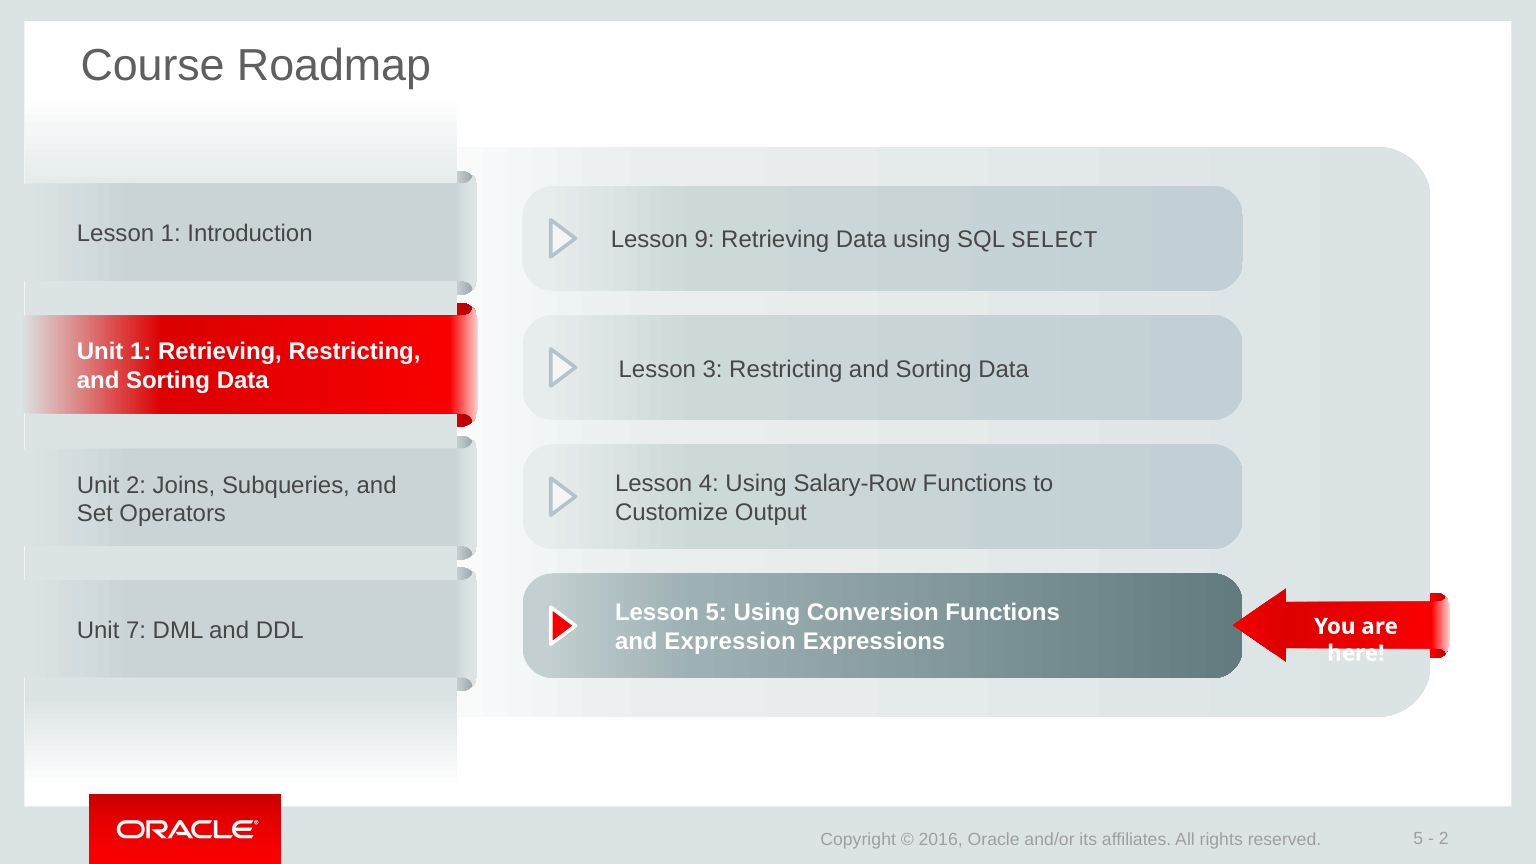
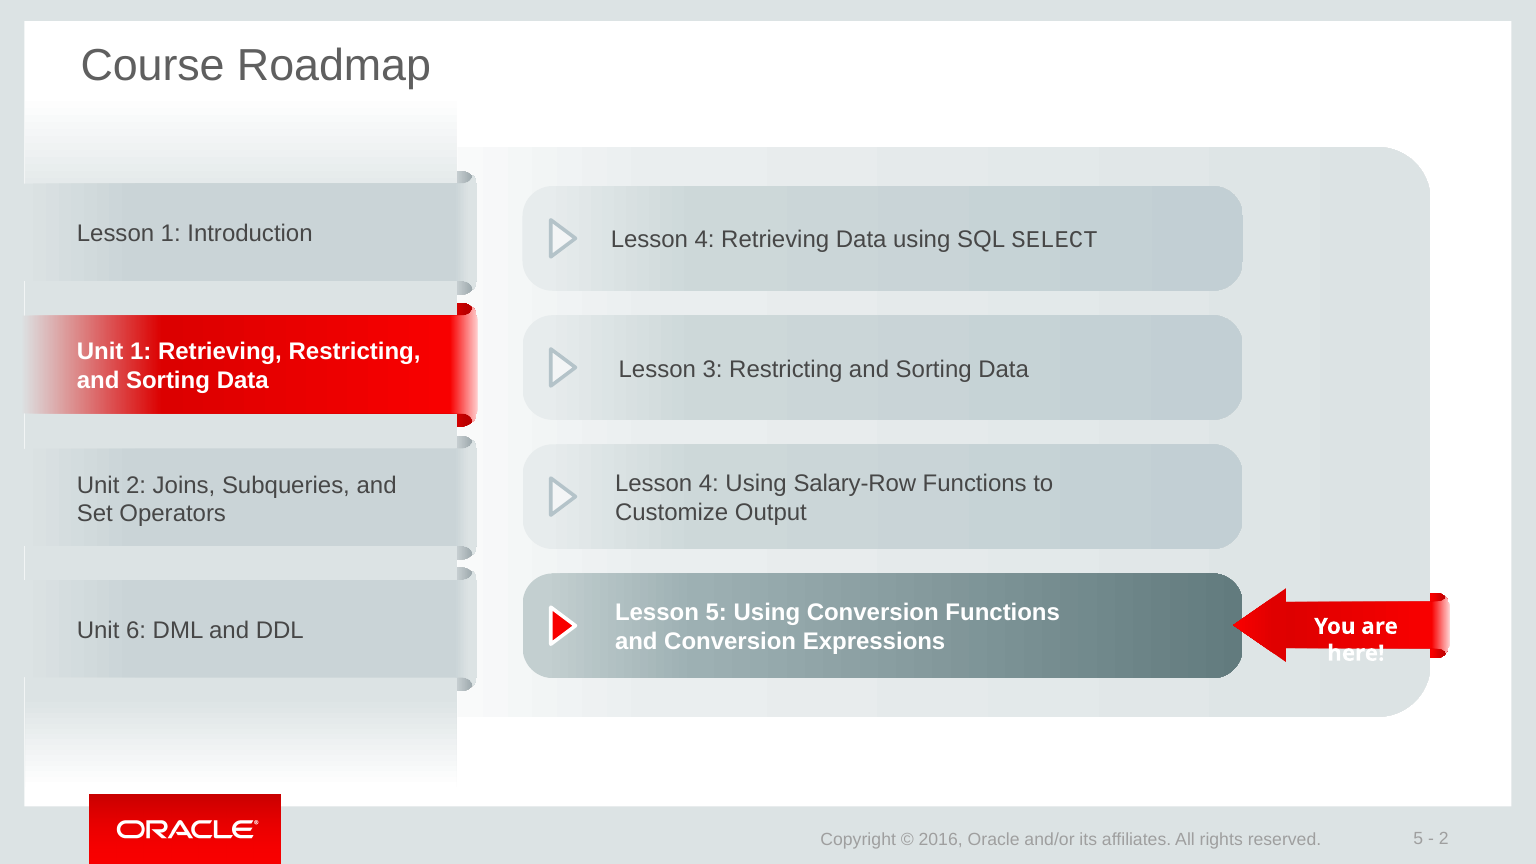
9 at (705, 240): 9 -> 4
7: 7 -> 6
and Expression: Expression -> Conversion
